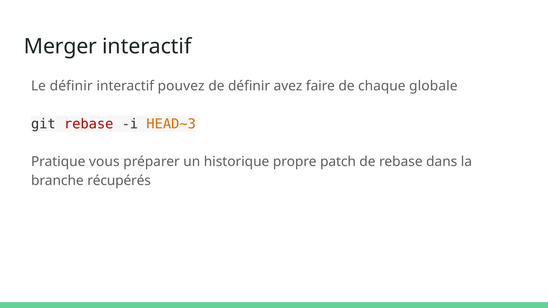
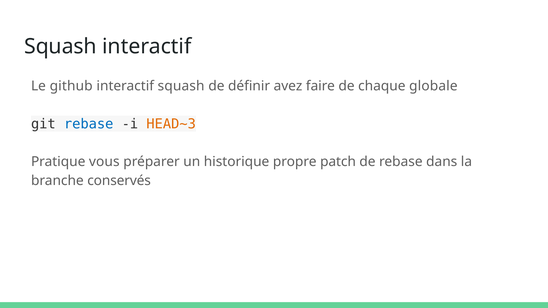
Merger at (60, 46): Merger -> Squash
Le définir: définir -> github
interactif pouvez: pouvez -> squash
rebase at (89, 124) colour: red -> blue
récupérés: récupérés -> conservés
